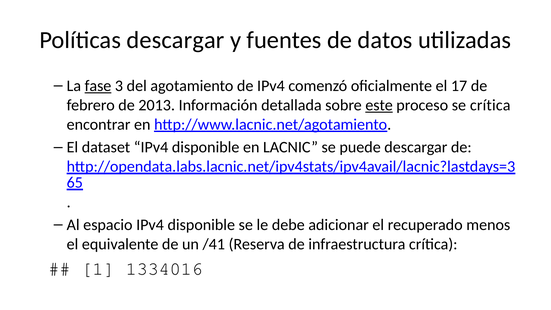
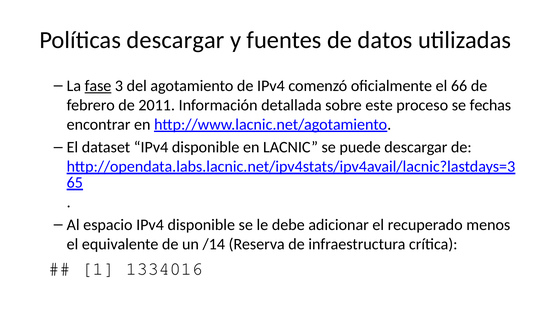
17: 17 -> 66
2013: 2013 -> 2011
este underline: present -> none
se crítica: crítica -> fechas
/41: /41 -> /14
